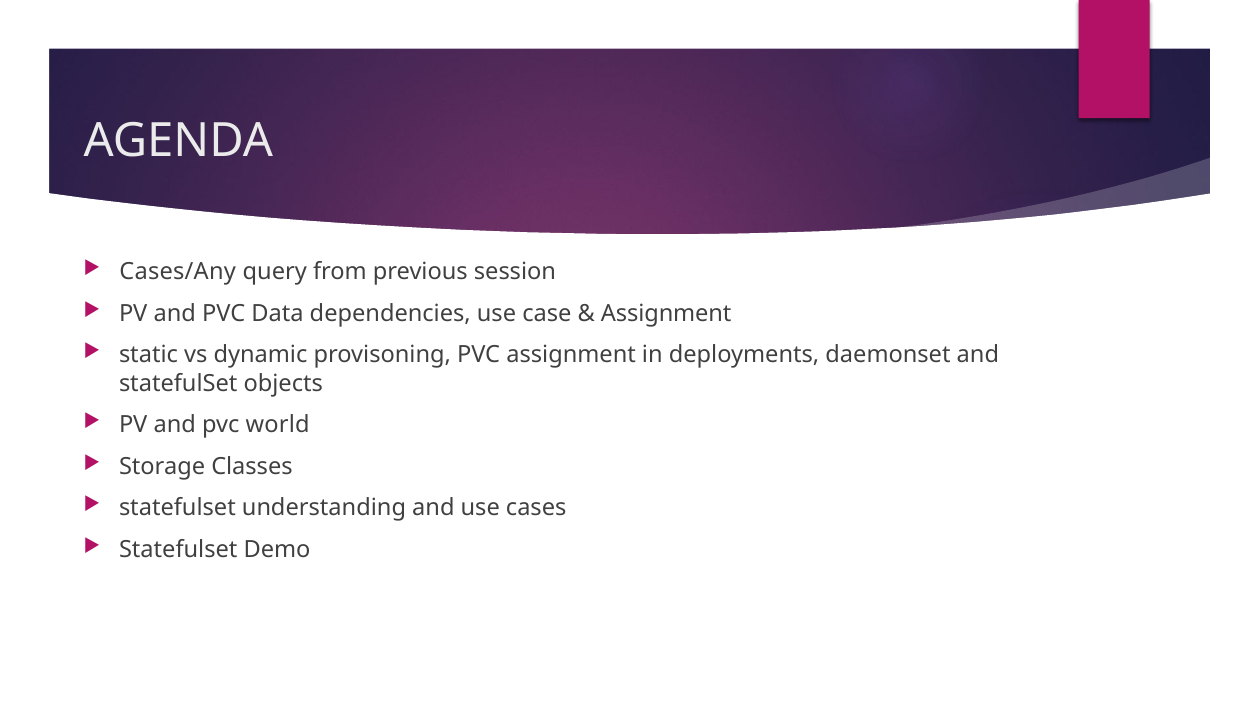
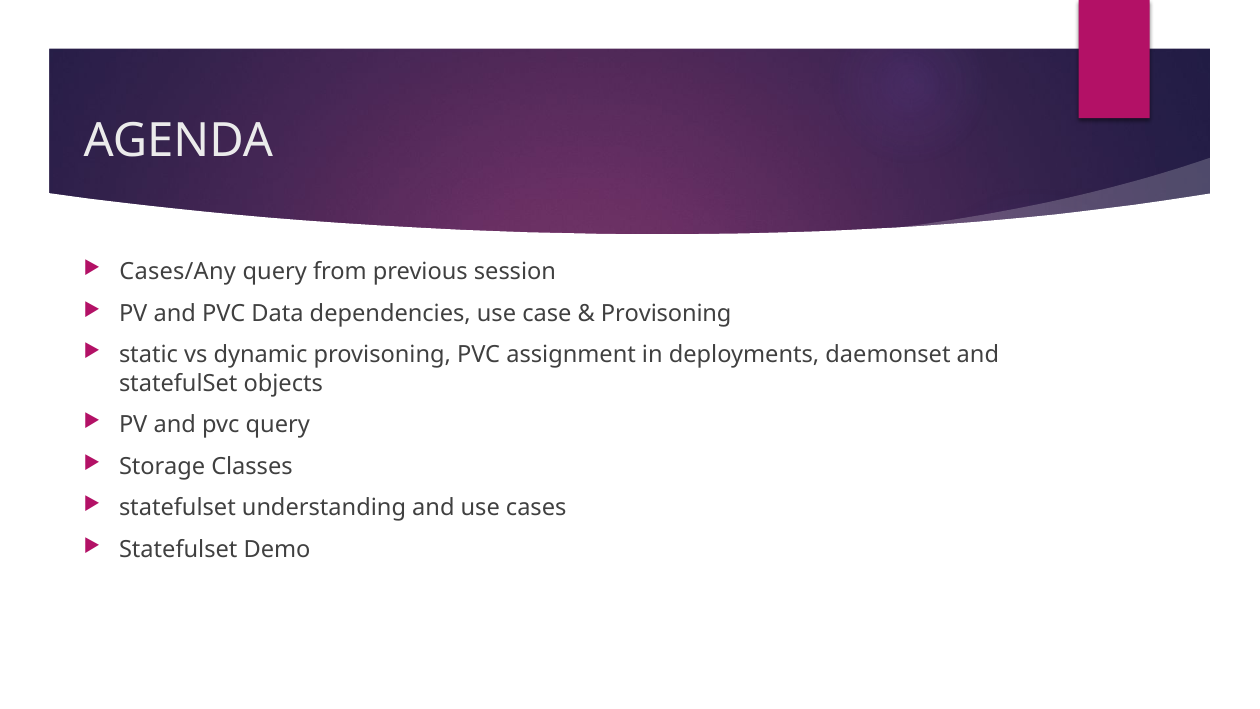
Assignment at (666, 313): Assignment -> Provisoning
pvc world: world -> query
